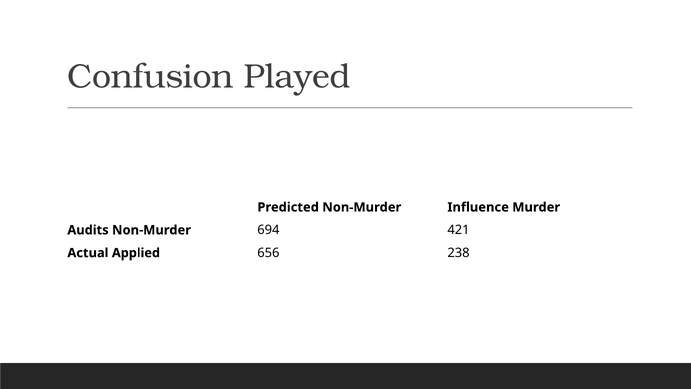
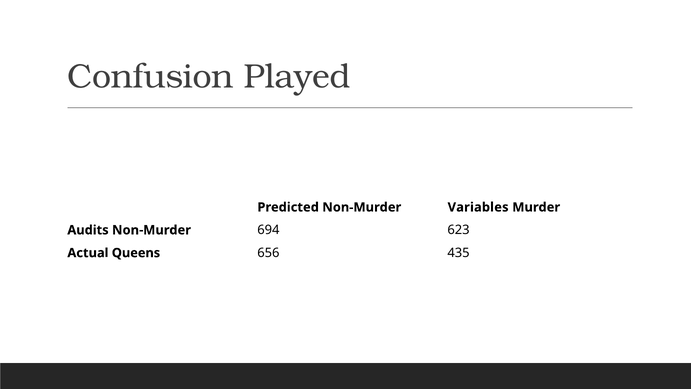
Influence: Influence -> Variables
421: 421 -> 623
Applied: Applied -> Queens
238: 238 -> 435
